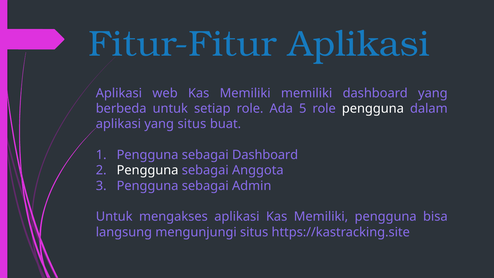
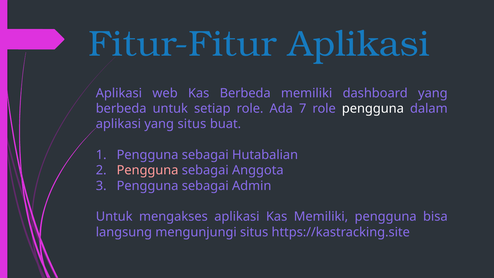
web Kas Memiliki: Memiliki -> Berbeda
5: 5 -> 7
sebagai Dashboard: Dashboard -> Hutabalian
Pengguna at (148, 170) colour: white -> pink
